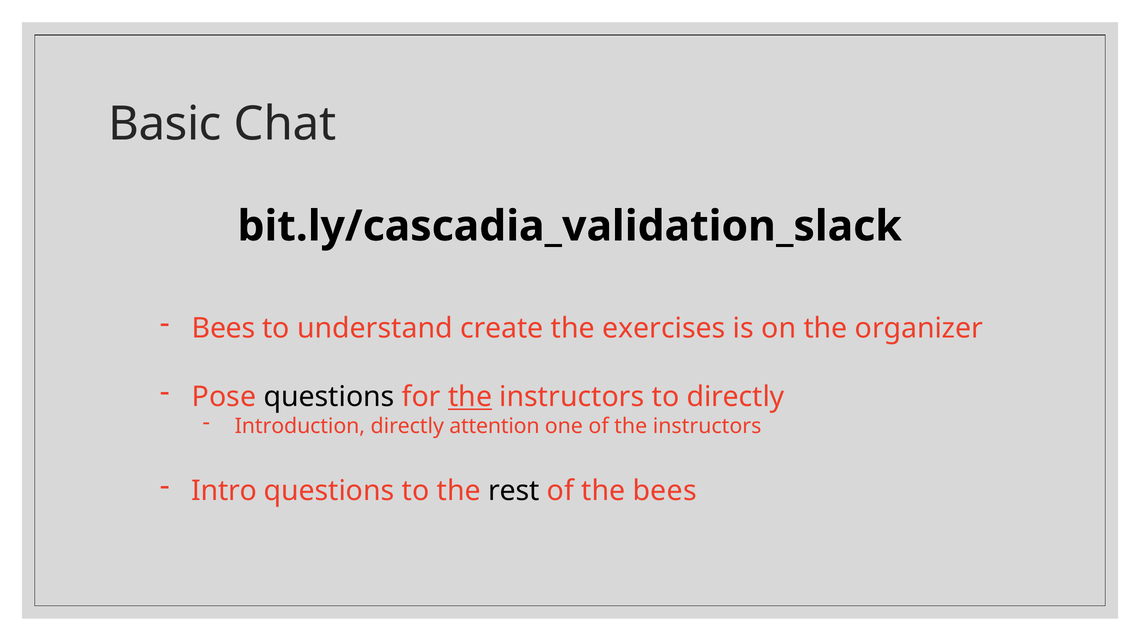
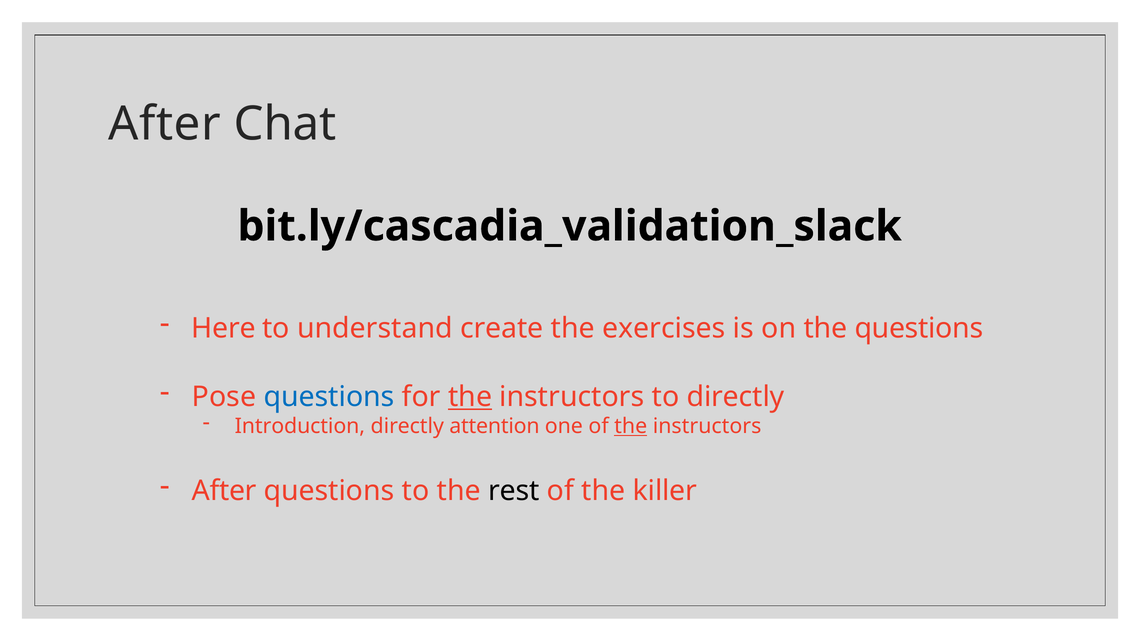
Basic at (165, 124): Basic -> After
Bees at (224, 329): Bees -> Here
the organizer: organizer -> questions
questions at (329, 397) colour: black -> blue
the at (631, 427) underline: none -> present
Intro at (224, 491): Intro -> After
the bees: bees -> killer
